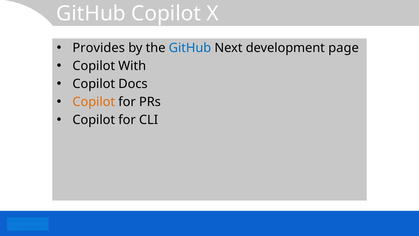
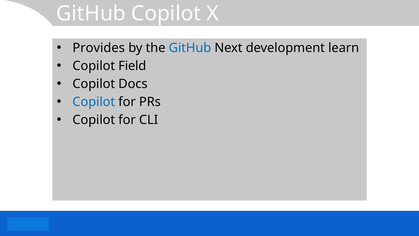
page: page -> learn
With: With -> Field
Copilot at (94, 102) colour: orange -> blue
